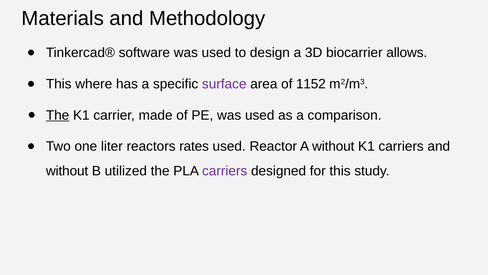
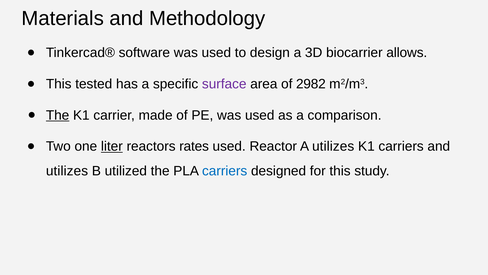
where: where -> tested
1152: 1152 -> 2982
liter underline: none -> present
A without: without -> utilizes
without at (67, 171): without -> utilizes
carriers at (225, 171) colour: purple -> blue
